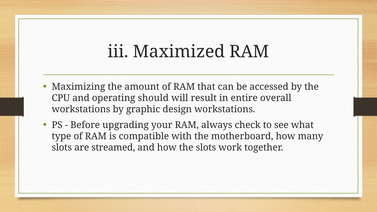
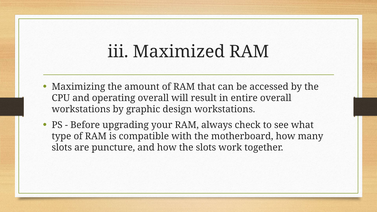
operating should: should -> overall
streamed: streamed -> puncture
